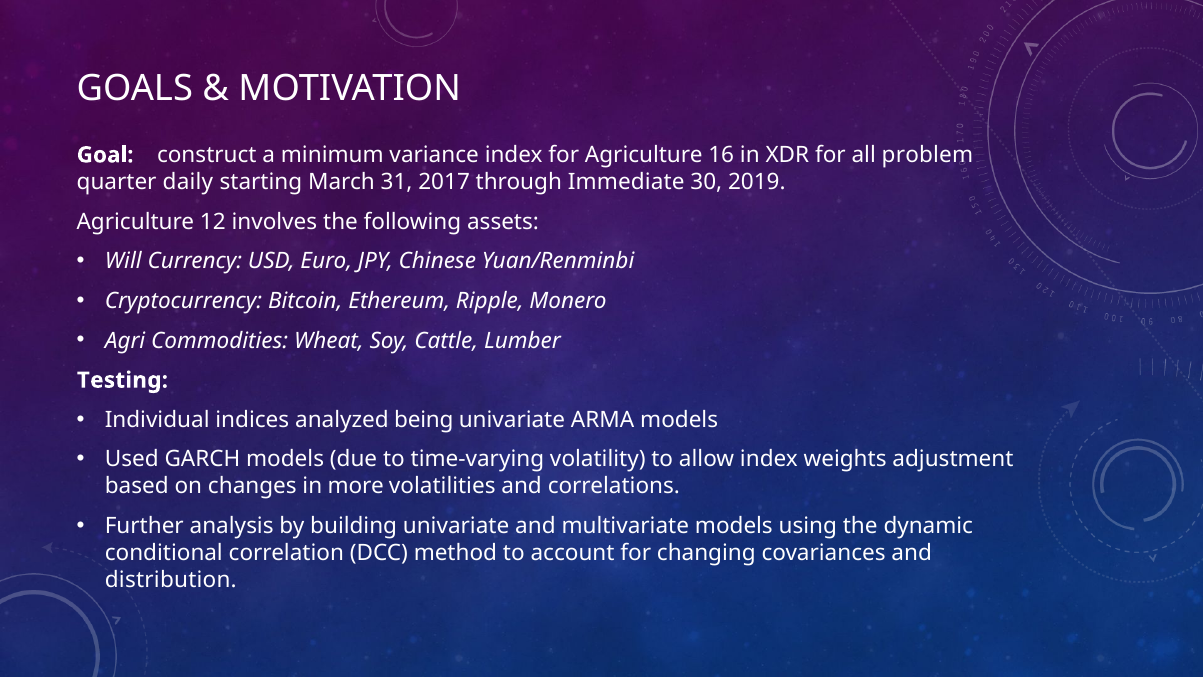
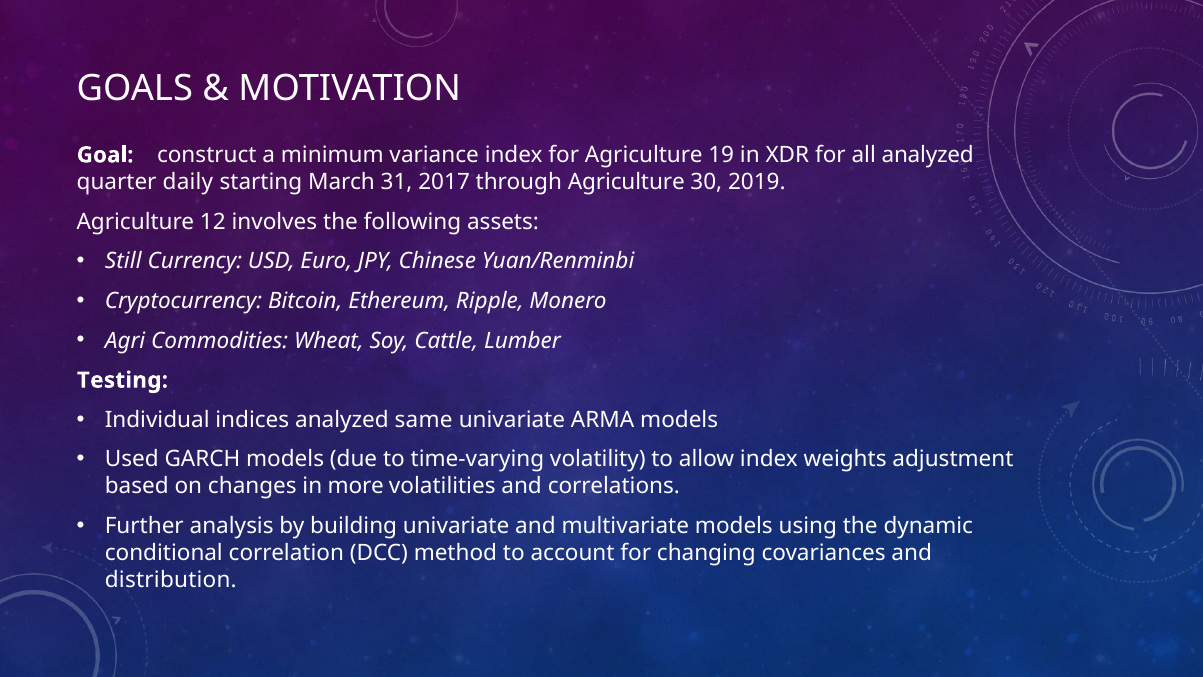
16: 16 -> 19
all problem: problem -> analyzed
through Immediate: Immediate -> Agriculture
Will: Will -> Still
being: being -> same
